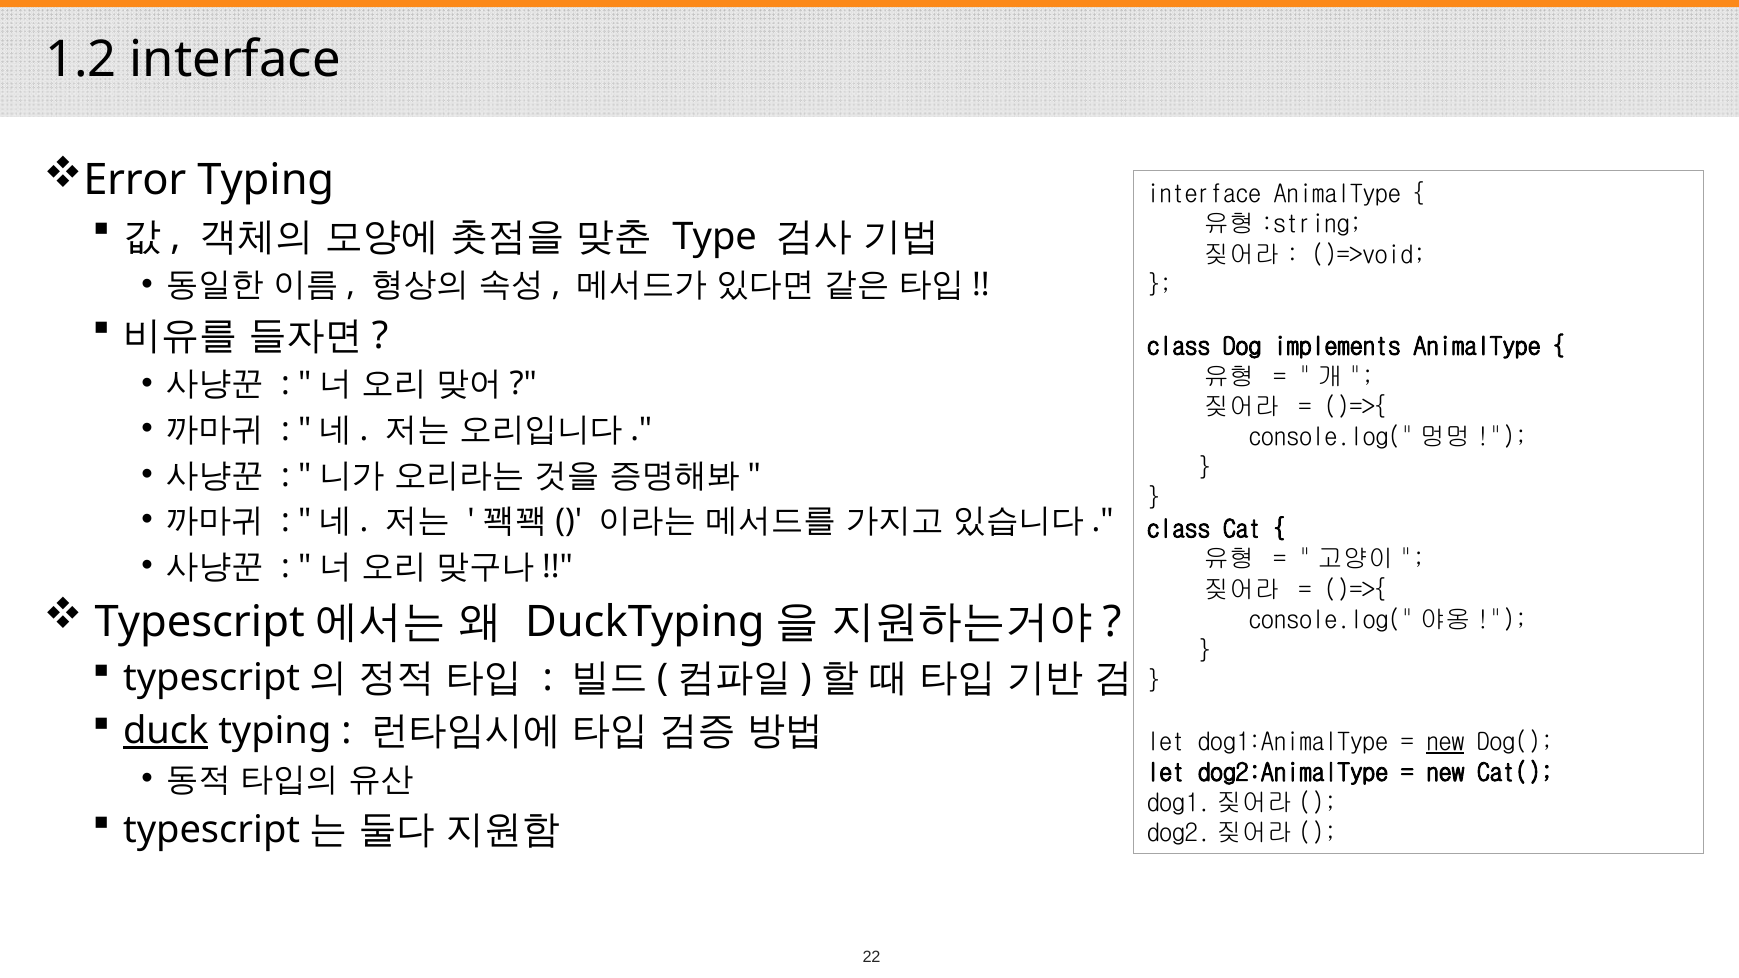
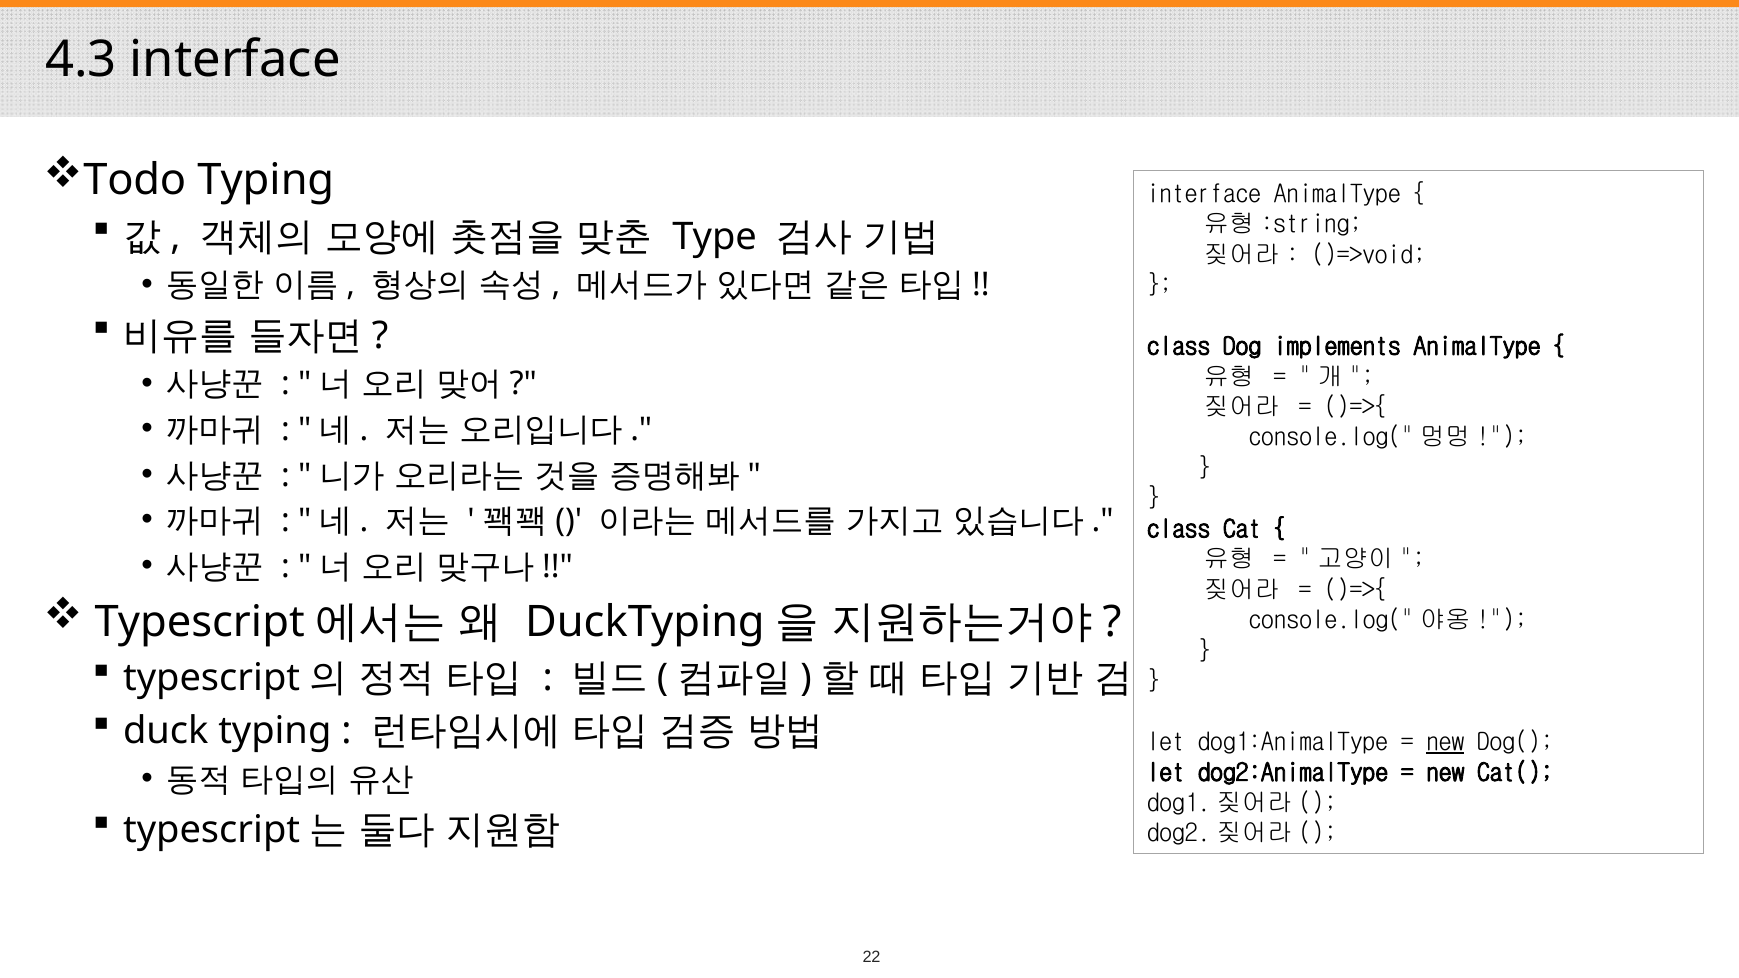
1.2: 1.2 -> 4.3
Error: Error -> Todo
duck underline: present -> none
